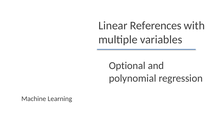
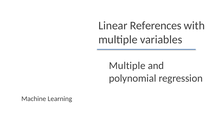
Optional at (127, 66): Optional -> Multiple
